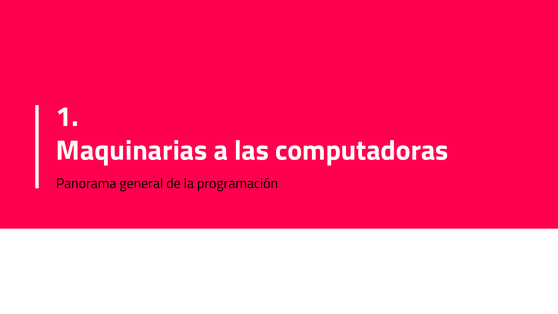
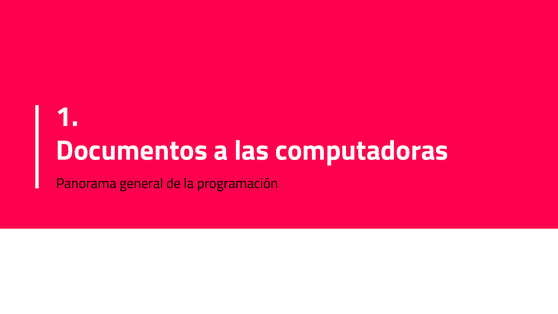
Maquinarias: Maquinarias -> Documentos
